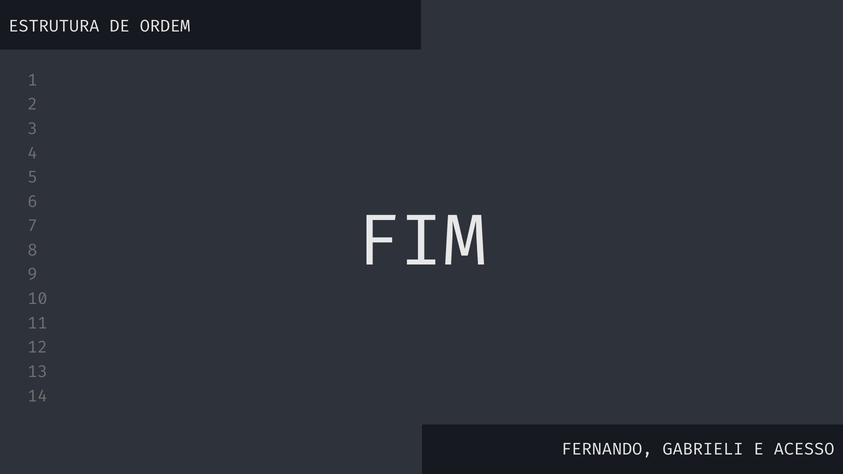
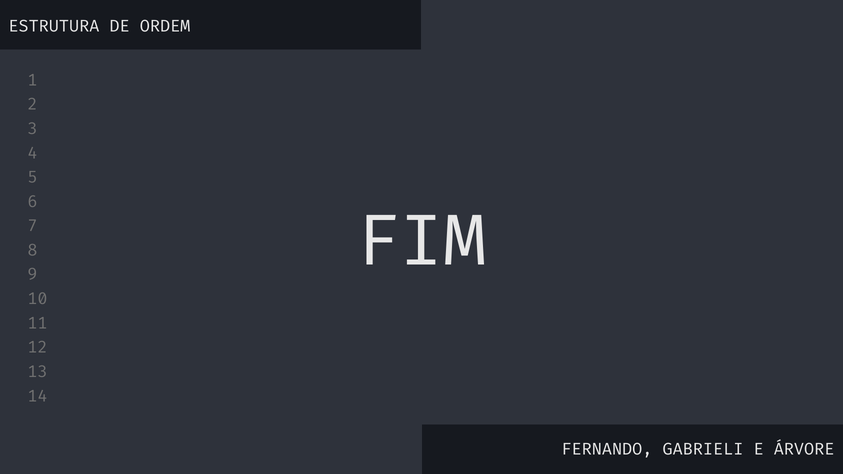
ACESSO: ACESSO -> ÁRVORE
